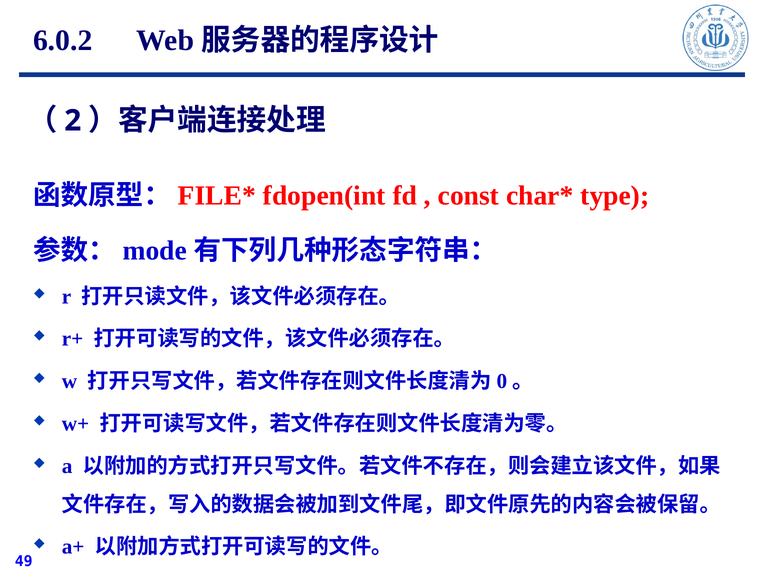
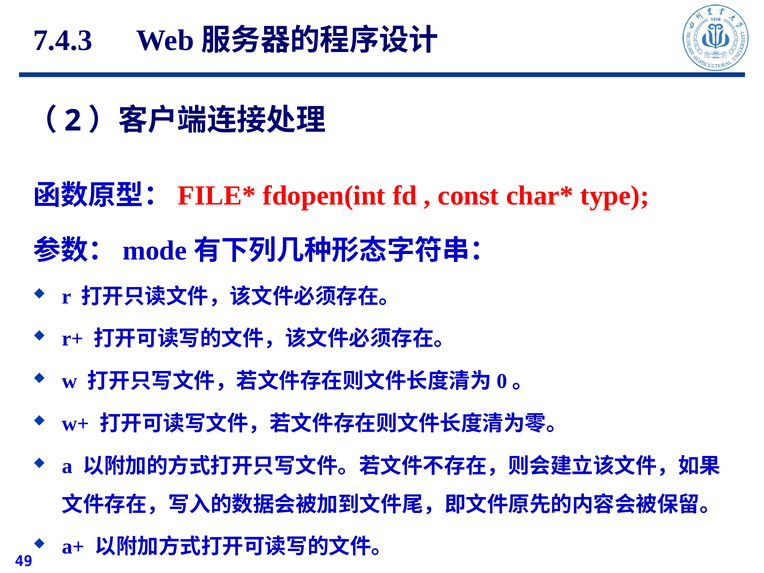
6.0.2: 6.0.2 -> 7.4.3
